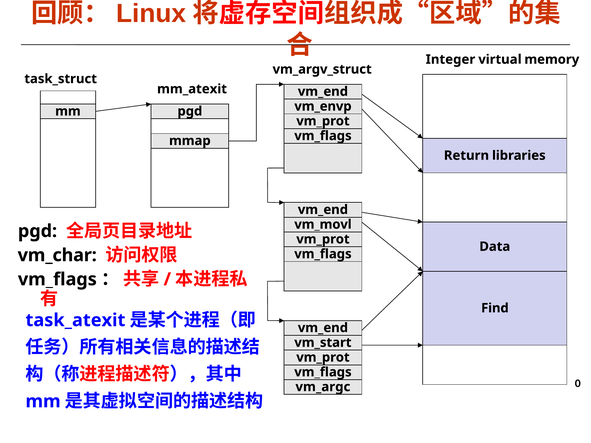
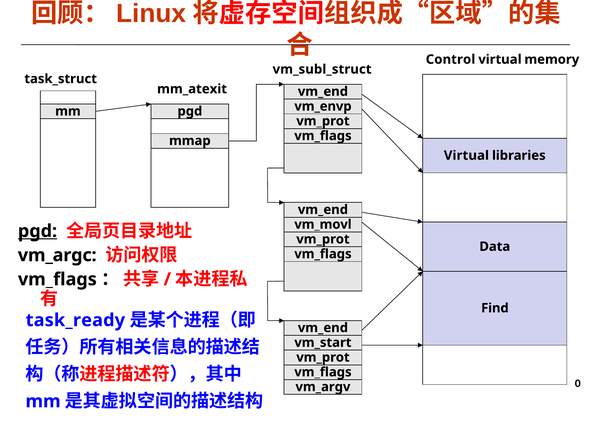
Integer: Integer -> Control
vm_argv_struct: vm_argv_struct -> vm_subl_struct
Return at (466, 156): Return -> Virtual
pgd at (38, 231) underline: none -> present
vm_char: vm_char -> vm_argc
task_atexit: task_atexit -> task_ready
vm_argc: vm_argc -> vm_argv
